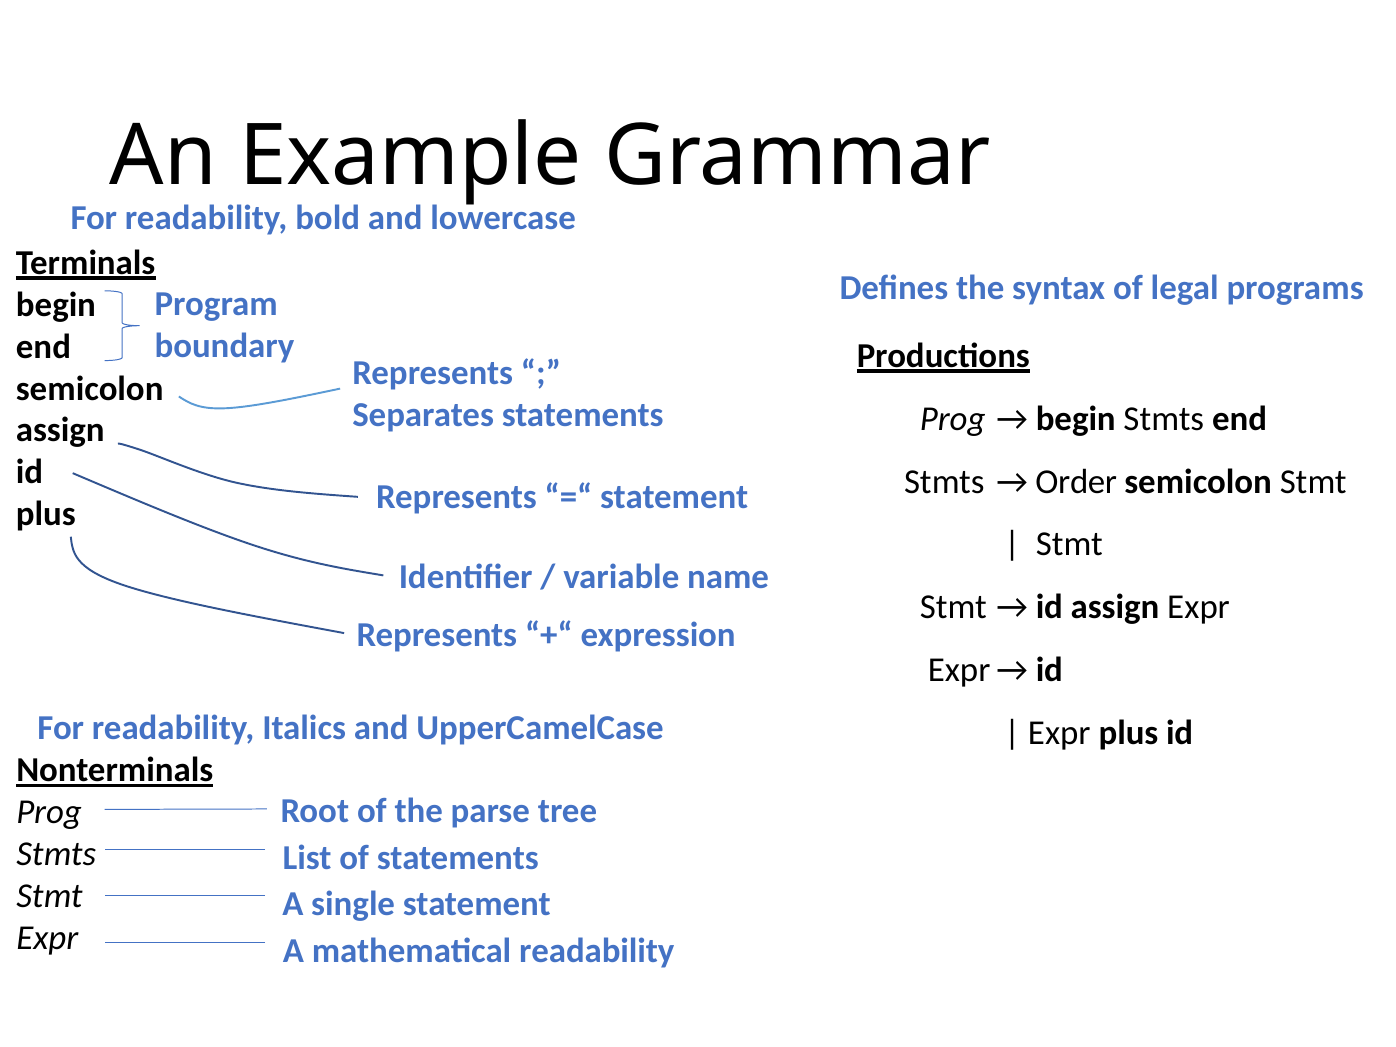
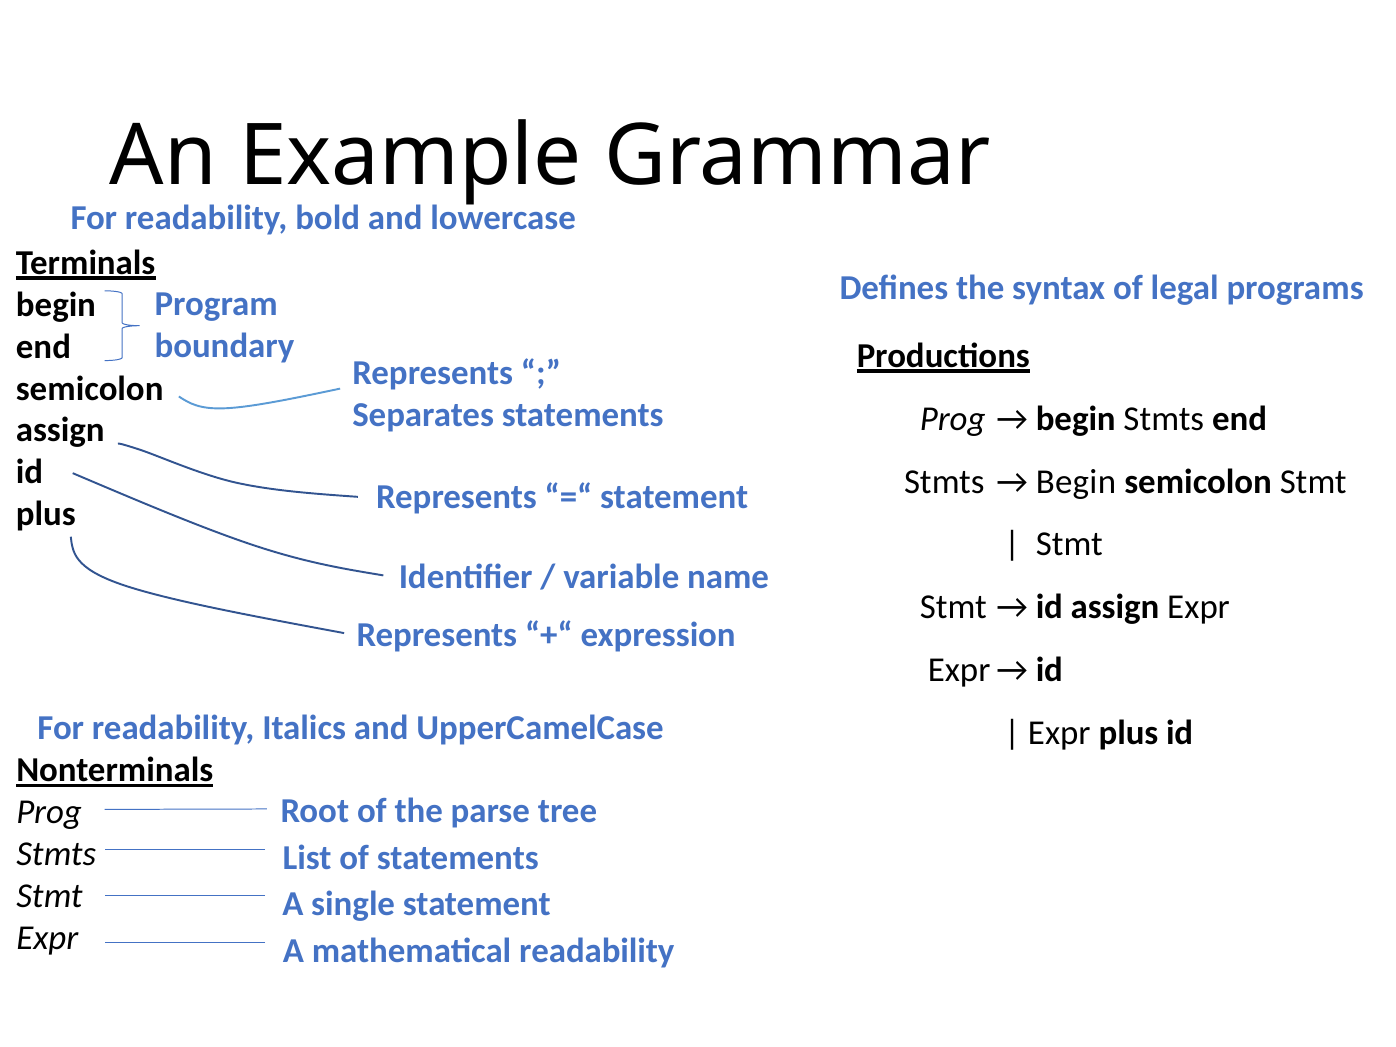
Order at (1076, 482): Order -> Begin
